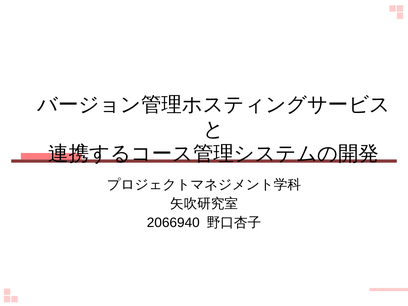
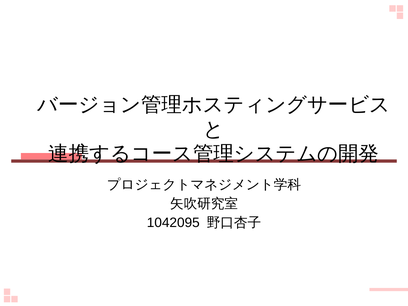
2066940: 2066940 -> 1042095
